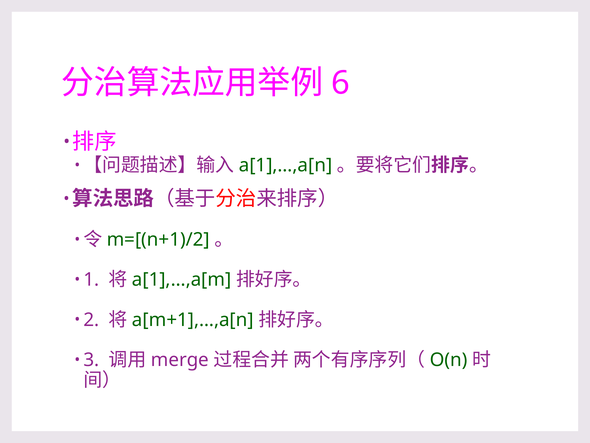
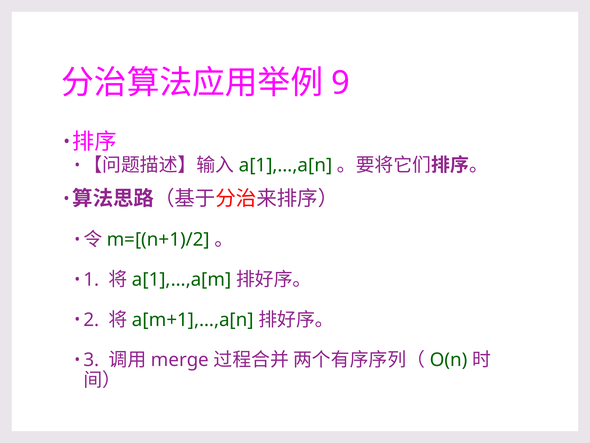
6: 6 -> 9
